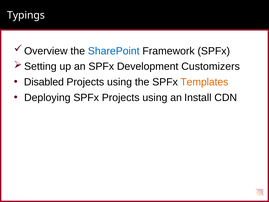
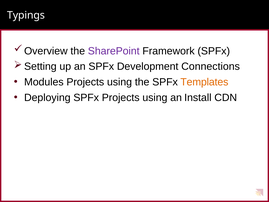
SharePoint colour: blue -> purple
Customizers: Customizers -> Connections
Disabled: Disabled -> Modules
